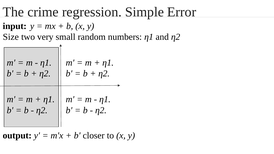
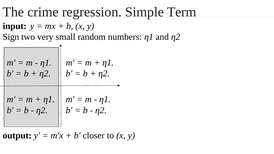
Error: Error -> Term
Size: Size -> Sign
